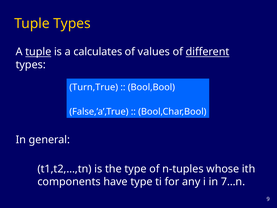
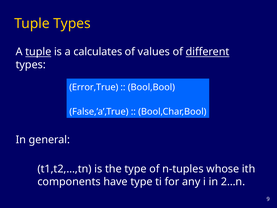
Turn,True: Turn,True -> Error,True
7…n: 7…n -> 2…n
